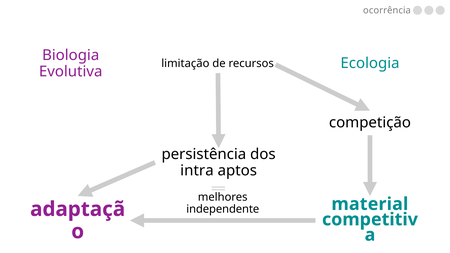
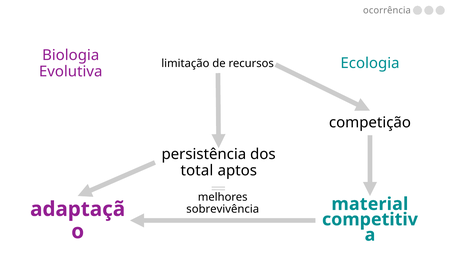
intra: intra -> total
independente: independente -> sobrevivência
